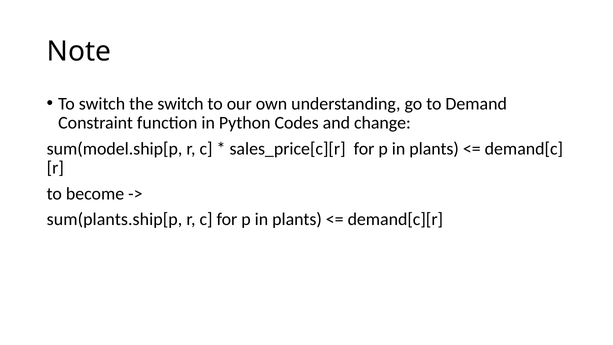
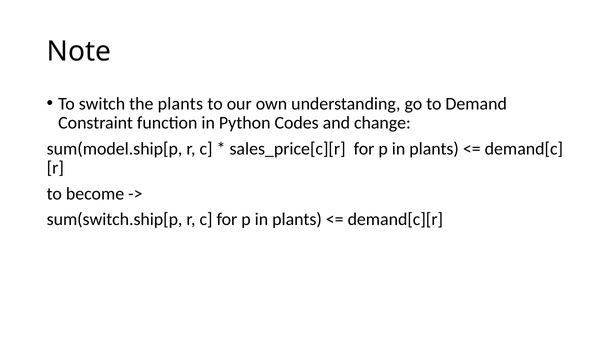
the switch: switch -> plants
sum(plants.ship[p: sum(plants.ship[p -> sum(switch.ship[p
